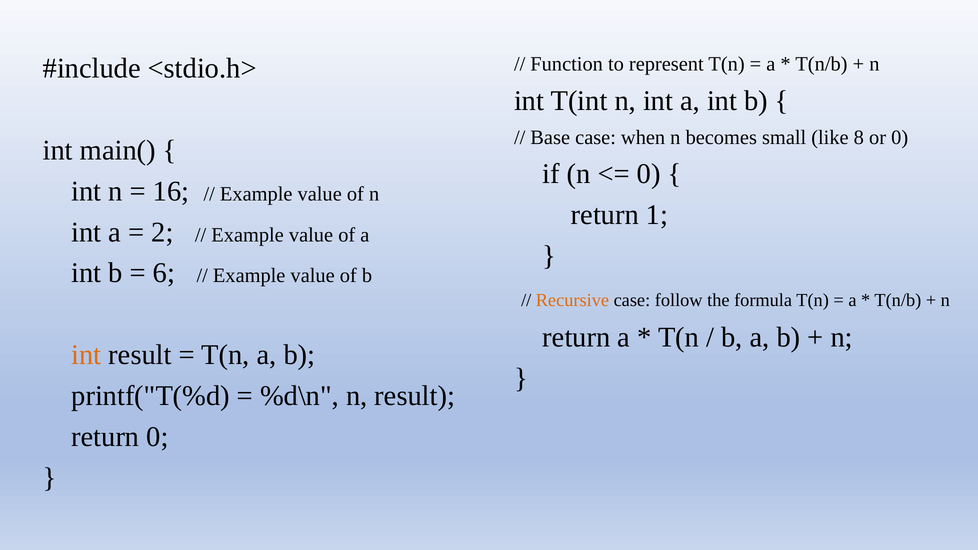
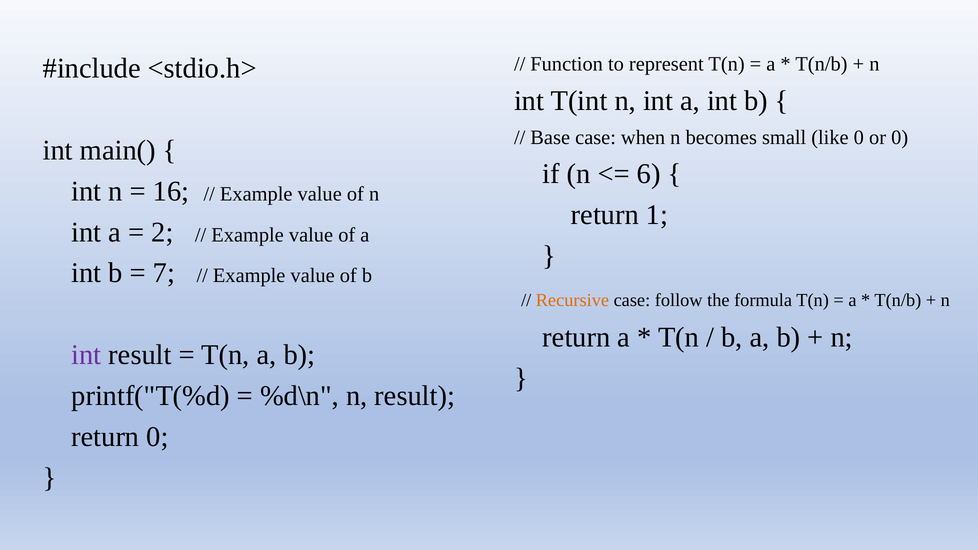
like 8: 8 -> 0
0 at (649, 174): 0 -> 6
6: 6 -> 7
int at (86, 355) colour: orange -> purple
